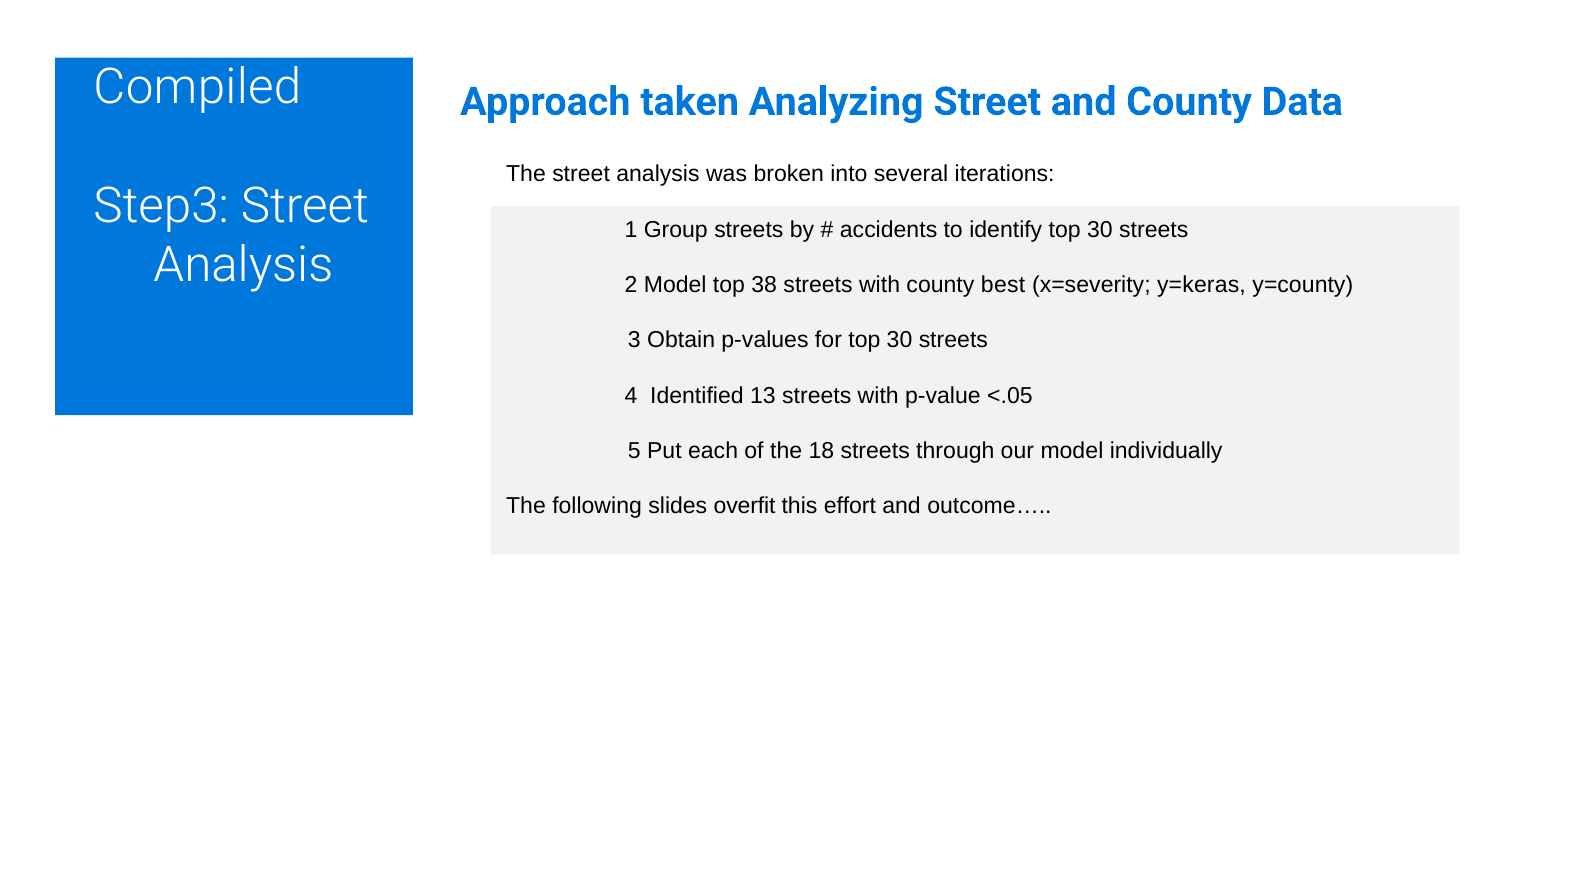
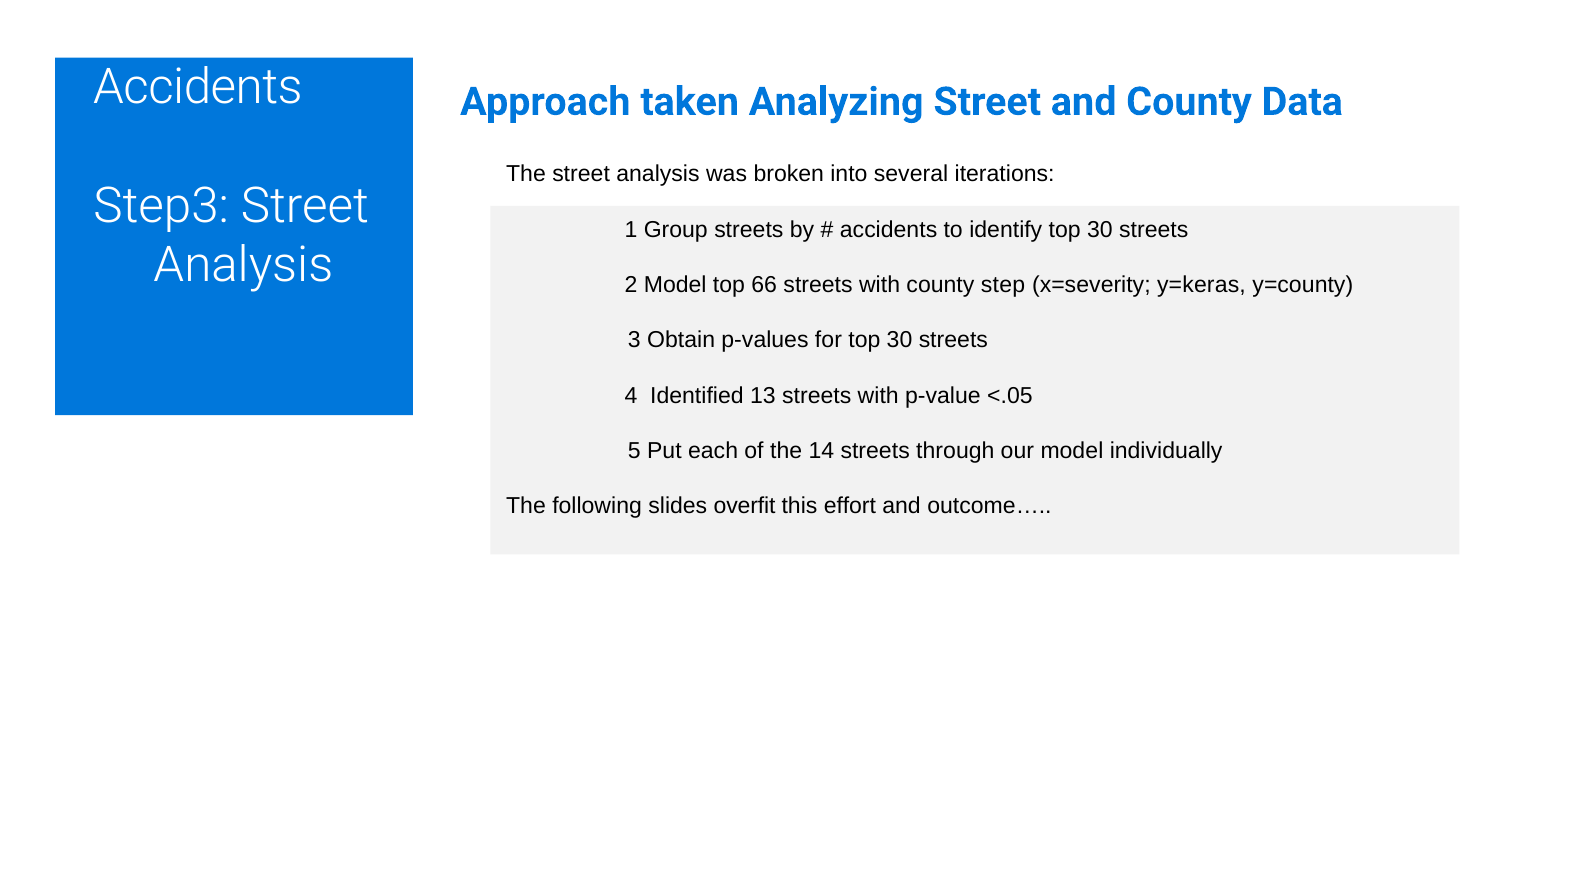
Compiled at (197, 88): Compiled -> Accidents
38: 38 -> 66
best: best -> step
18: 18 -> 14
